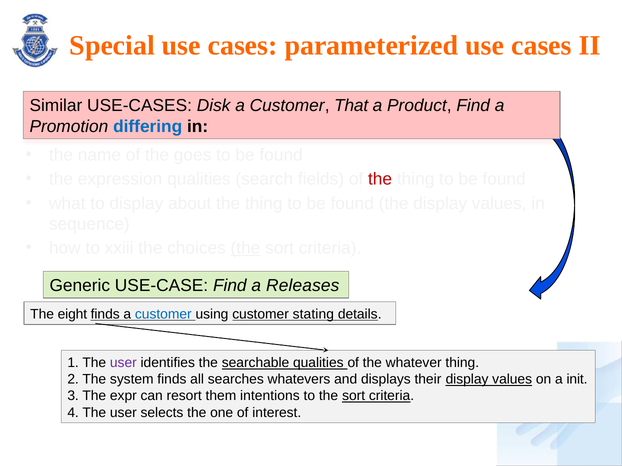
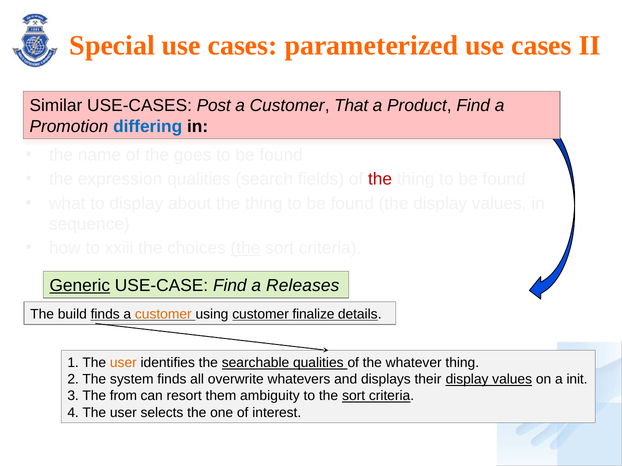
Disk: Disk -> Post
Generic underline: none -> present
eight: eight -> build
customer at (163, 314) colour: blue -> orange
stating: stating -> finalize
user at (123, 363) colour: purple -> orange
searches: searches -> overwrite
expr: expr -> from
intentions: intentions -> ambiguity
